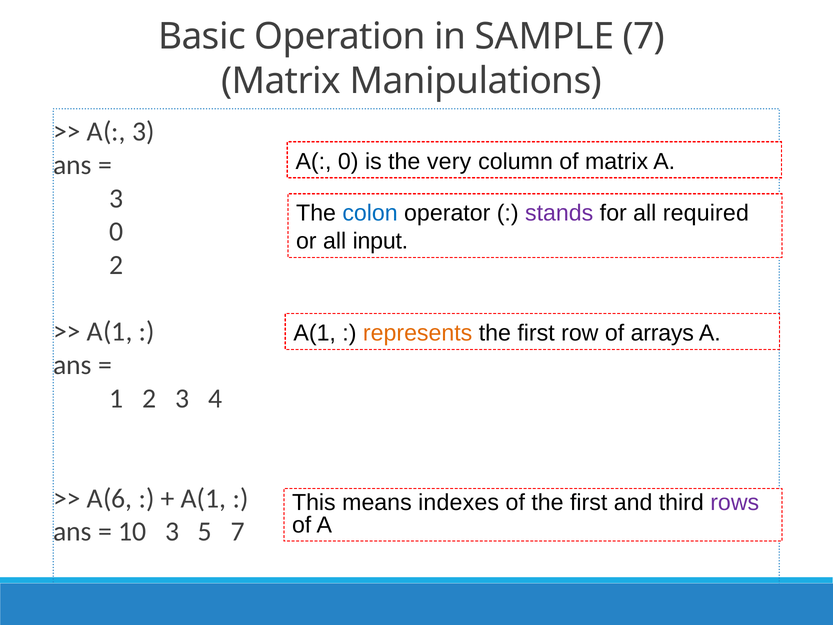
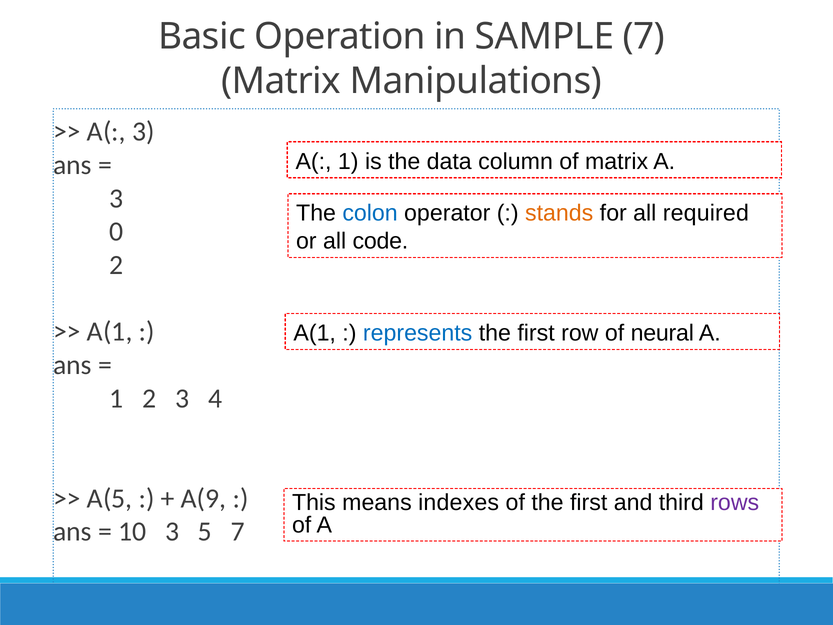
A( 0: 0 -> 1
very: very -> data
stands colour: purple -> orange
input: input -> code
represents colour: orange -> blue
arrays: arrays -> neural
A(6: A(6 -> A(5
A(1 at (204, 498): A(1 -> A(9
